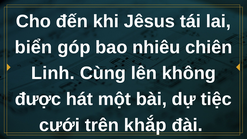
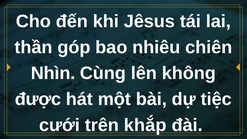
biển: biển -> thần
Linh: Linh -> Nhìn
